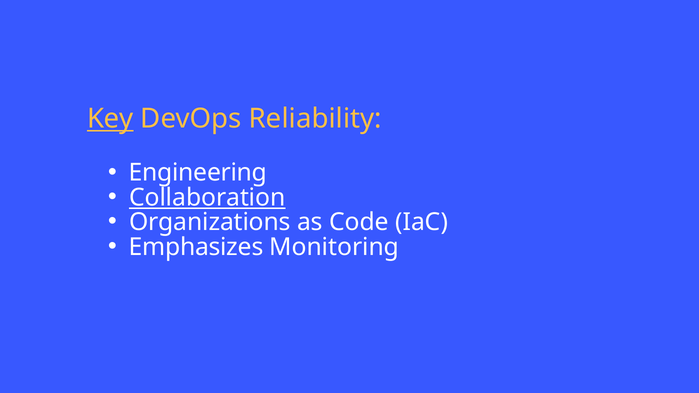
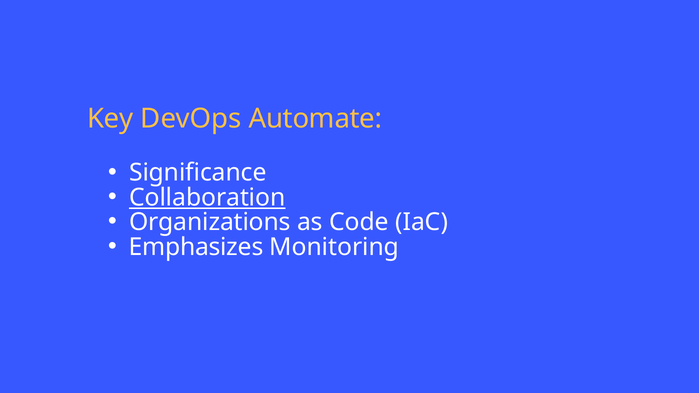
Key underline: present -> none
Reliability: Reliability -> Automate
Engineering: Engineering -> Significance
